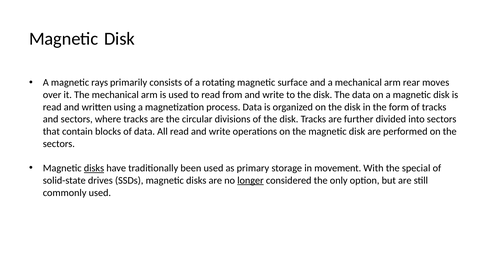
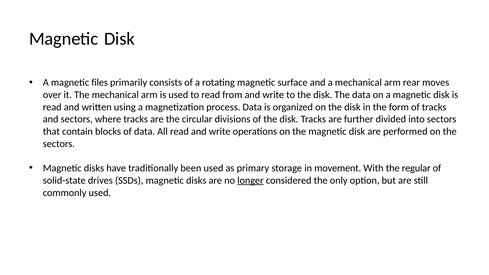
rays: rays -> files
disks at (94, 168) underline: present -> none
special: special -> regular
